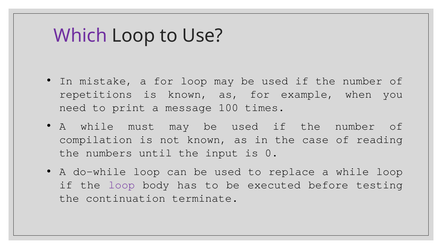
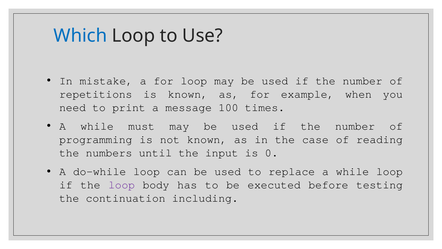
Which colour: purple -> blue
compilation: compilation -> programming
terminate: terminate -> including
